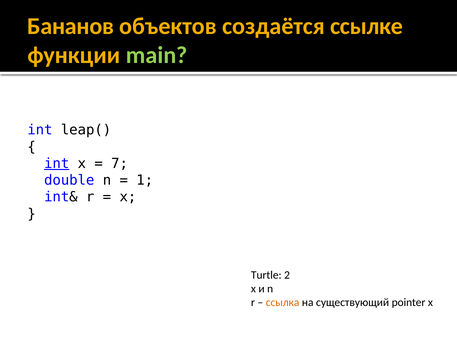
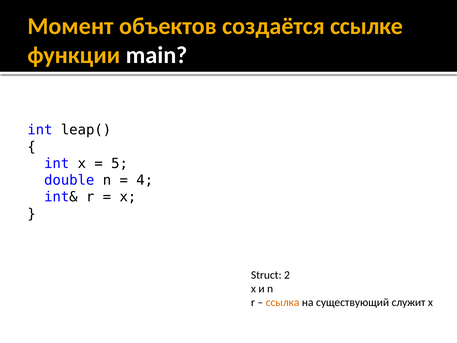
Бананов: Бананов -> Момент
main colour: light green -> white
int at (57, 163) underline: present -> none
7: 7 -> 5
1: 1 -> 4
Turtle: Turtle -> Struct
pointer: pointer -> служит
